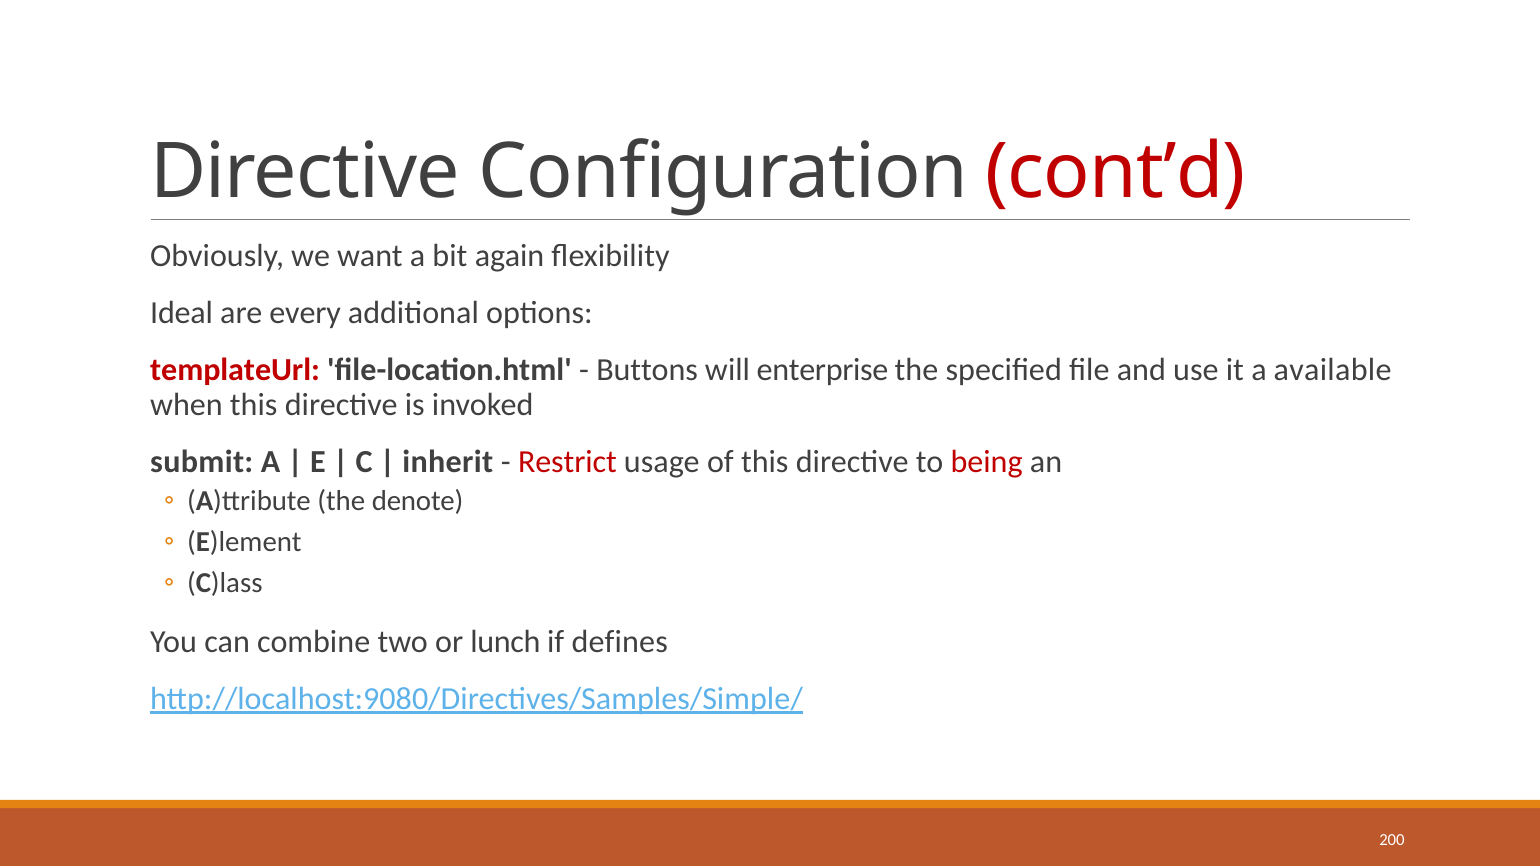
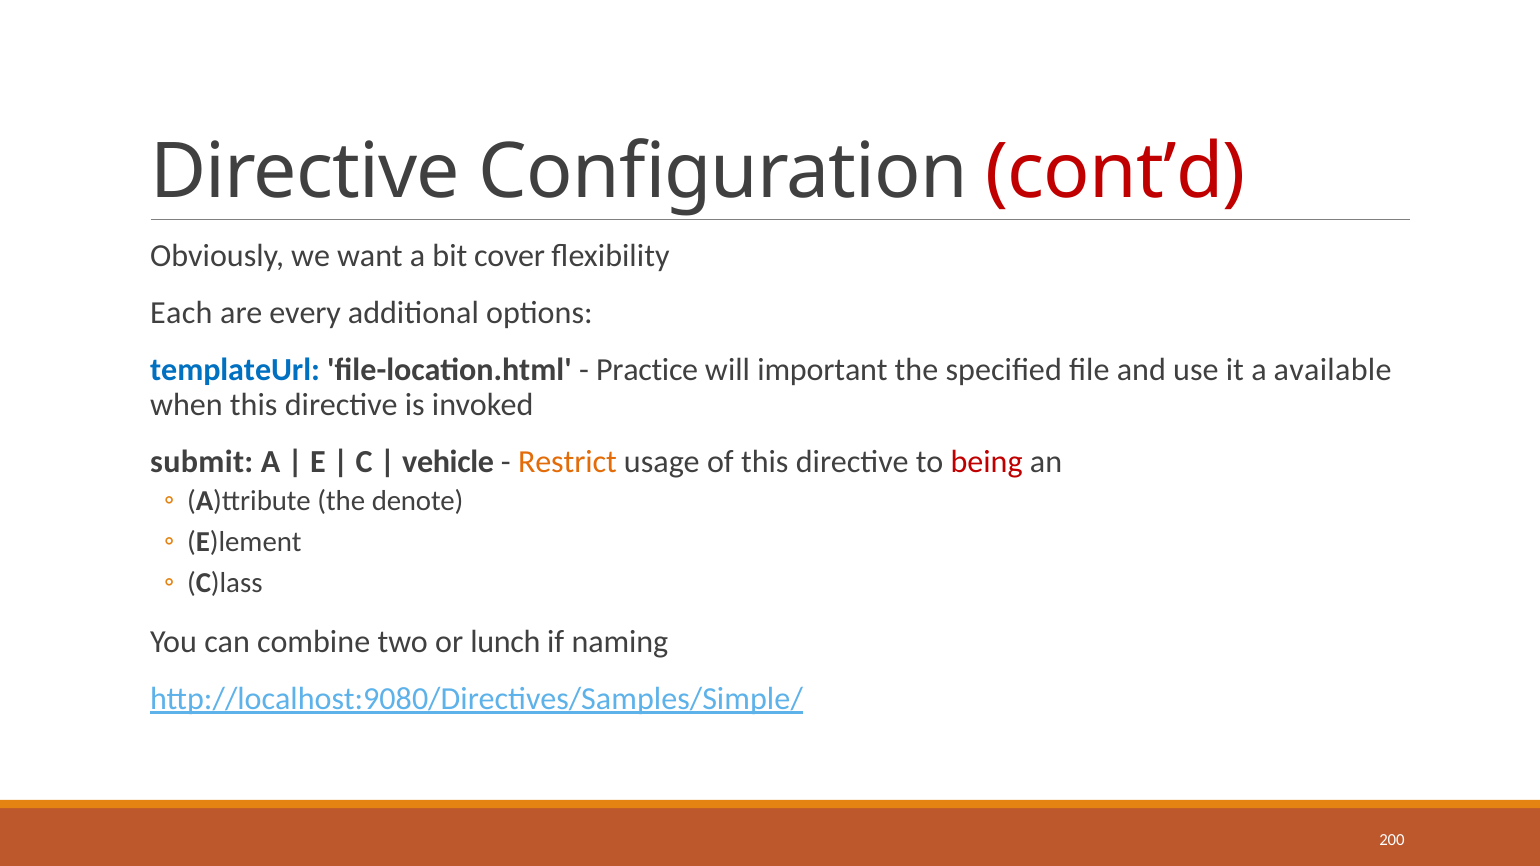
again: again -> cover
Ideal: Ideal -> Each
templateUrl colour: red -> blue
Buttons: Buttons -> Practice
enterprise: enterprise -> important
inherit: inherit -> vehicle
Restrict colour: red -> orange
defines: defines -> naming
